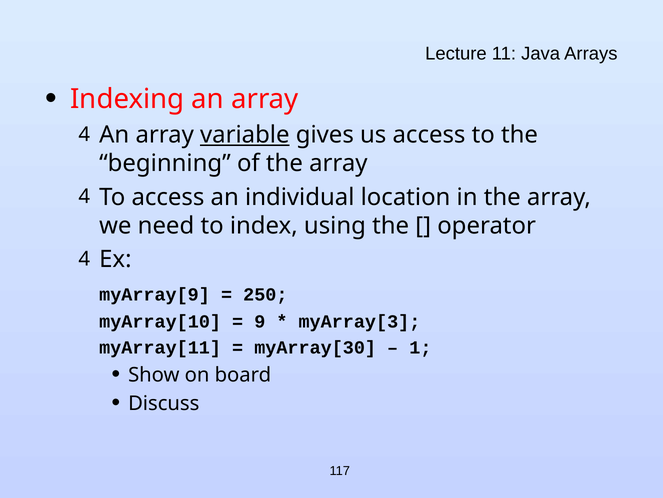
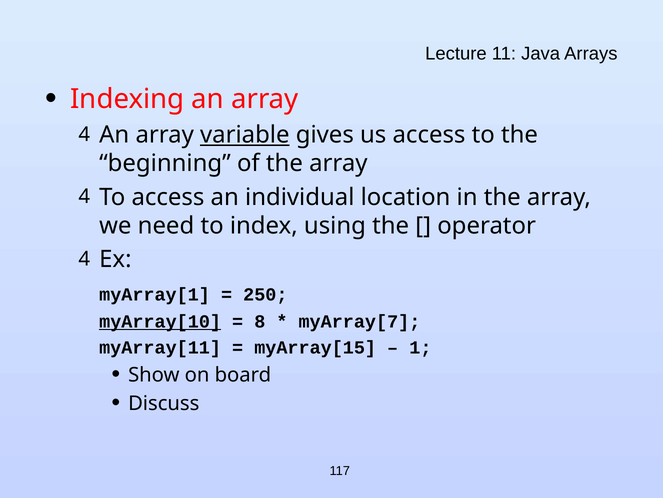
myArray[9: myArray[9 -> myArray[1
myArray[10 underline: none -> present
9: 9 -> 8
myArray[3: myArray[3 -> myArray[7
myArray[30: myArray[30 -> myArray[15
